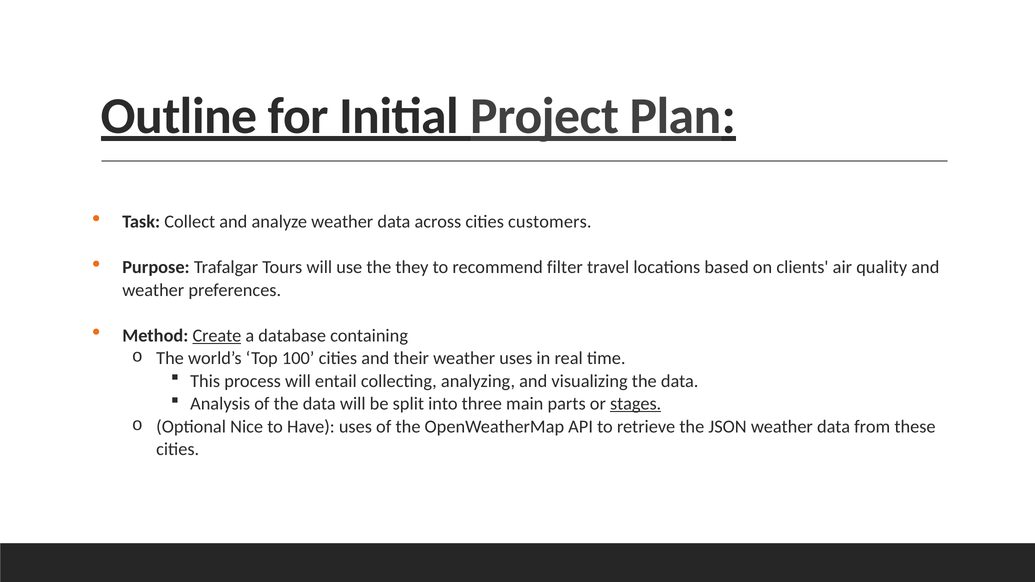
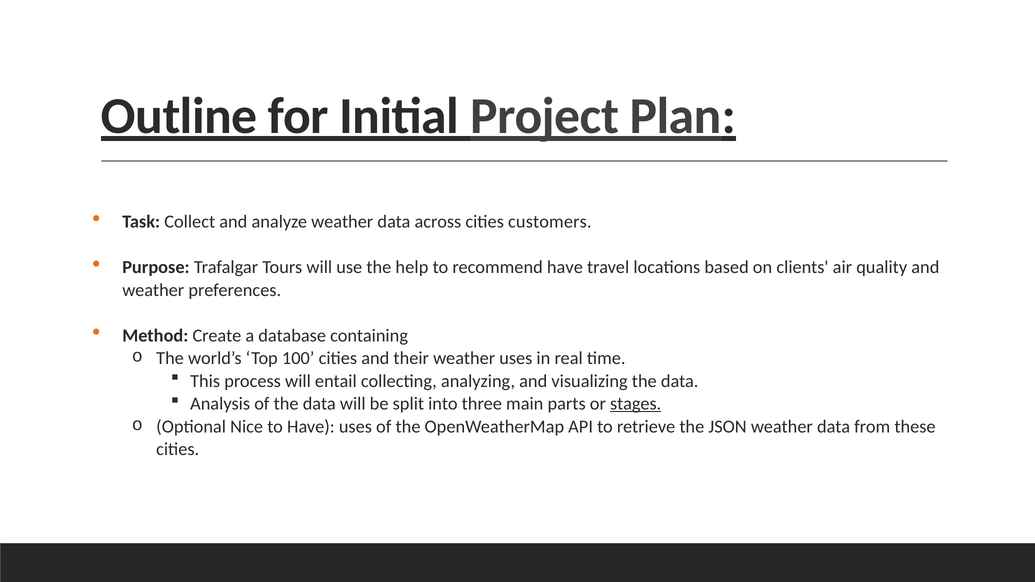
they: they -> help
recommend filter: filter -> have
Create underline: present -> none
